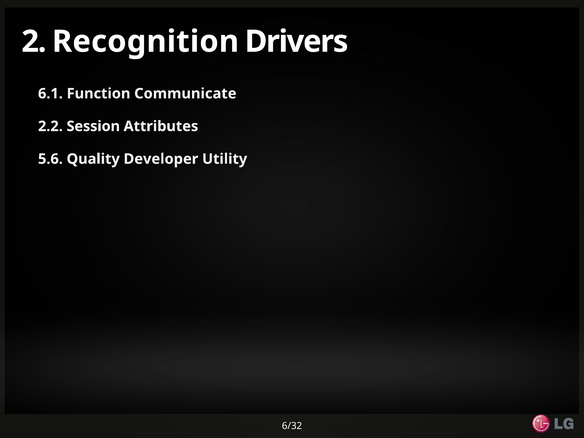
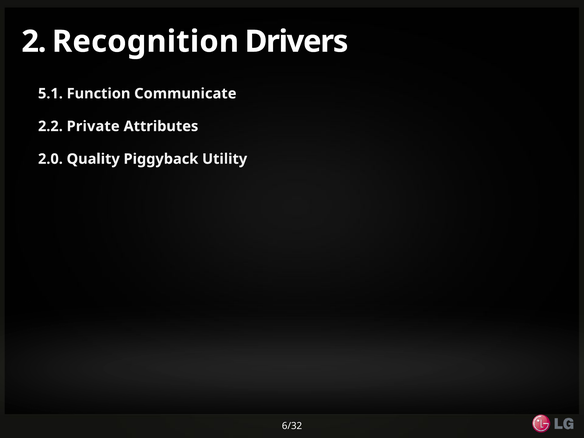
6.1: 6.1 -> 5.1
Session: Session -> Private
5.6: 5.6 -> 2.0
Developer: Developer -> Piggyback
